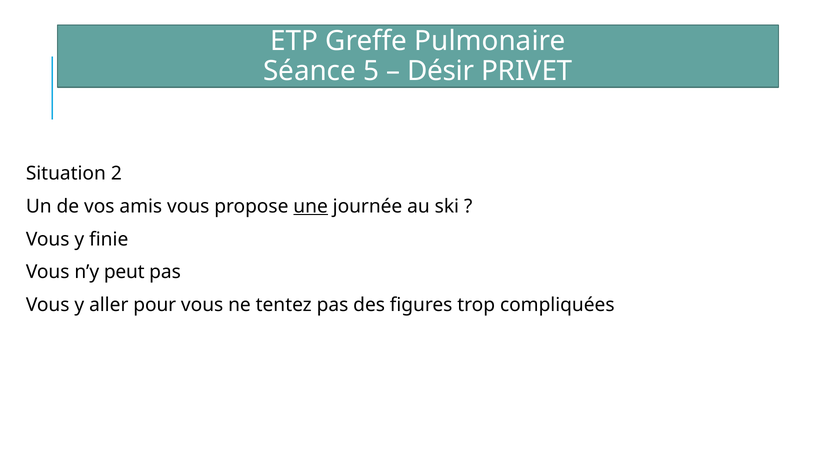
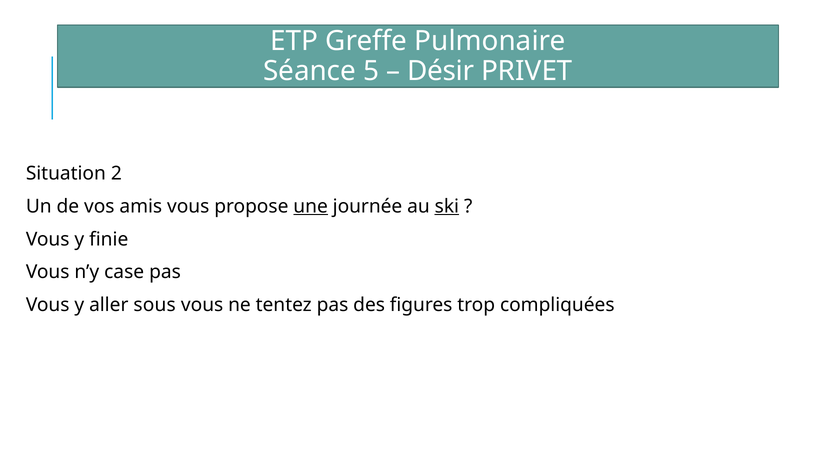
ski underline: none -> present
peut: peut -> case
pour: pour -> sous
